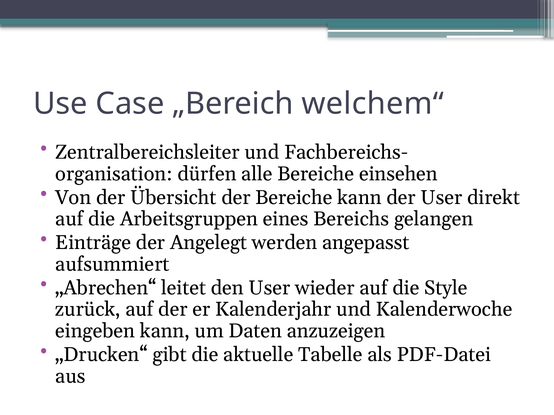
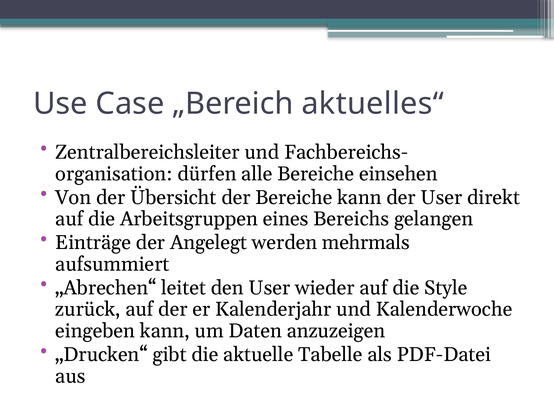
welchem“: welchem“ -> aktuelles“
angepasst: angepasst -> mehrmals
